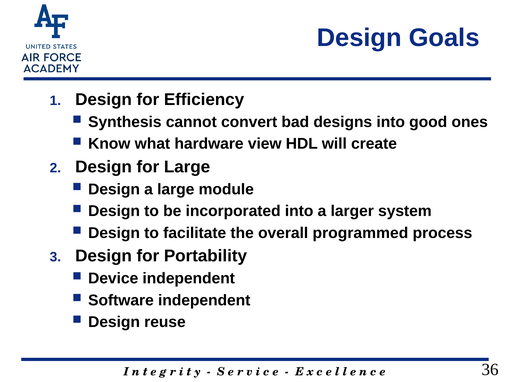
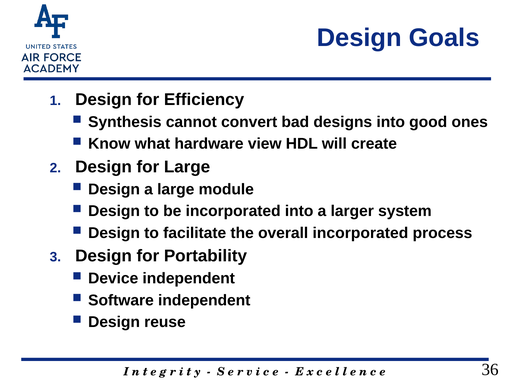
overall programmed: programmed -> incorporated
